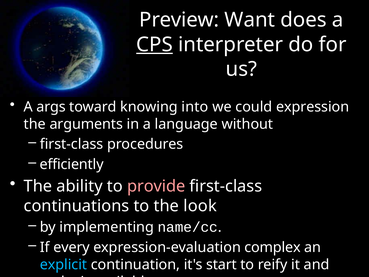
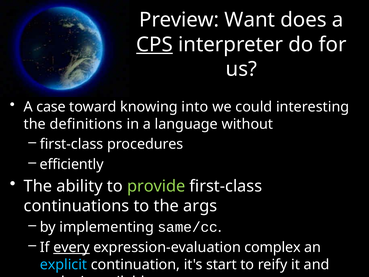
args: args -> case
expression: expression -> interesting
arguments: arguments -> definitions
provide colour: pink -> light green
look: look -> args
name/cc: name/cc -> same/cc
every underline: none -> present
